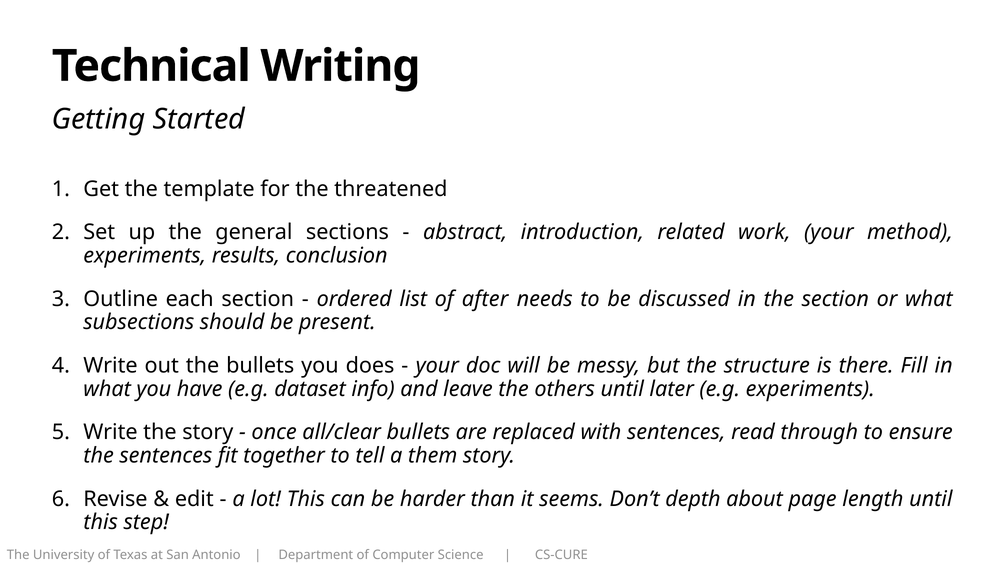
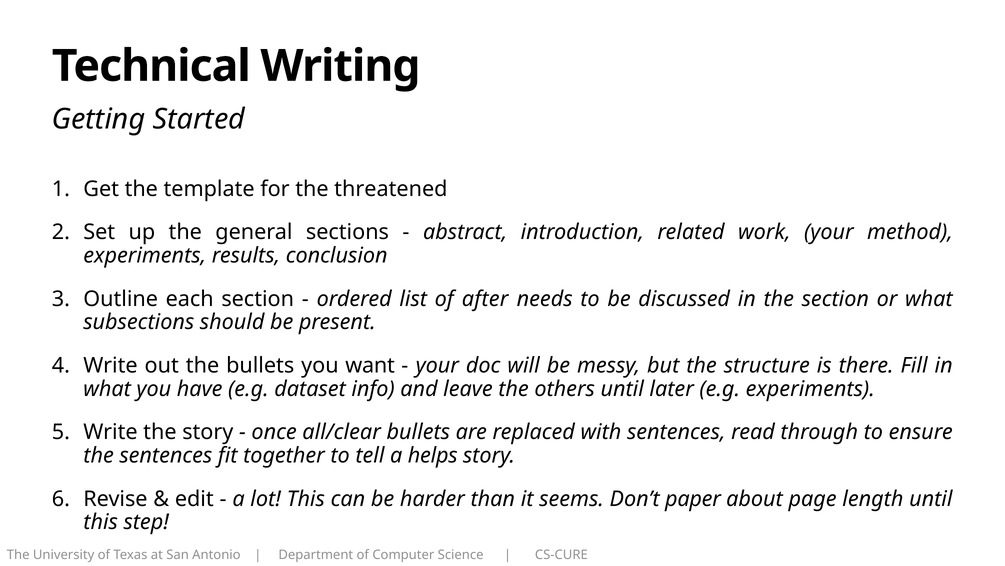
does: does -> want
them: them -> helps
depth: depth -> paper
